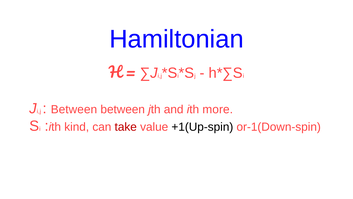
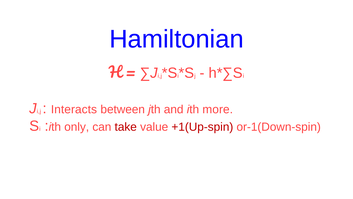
Between at (74, 109): Between -> Interacts
kind: kind -> only
+1(Up-spin colour: black -> red
